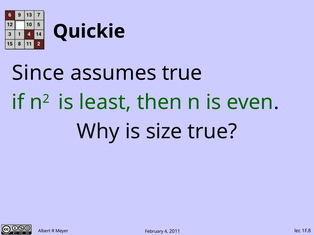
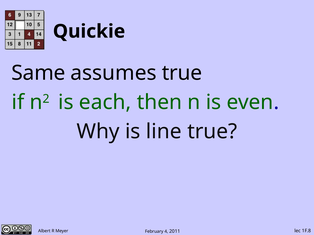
Since: Since -> Same
least: least -> each
size: size -> line
